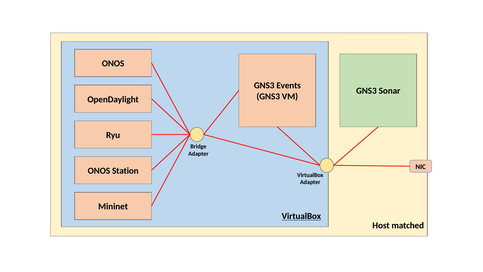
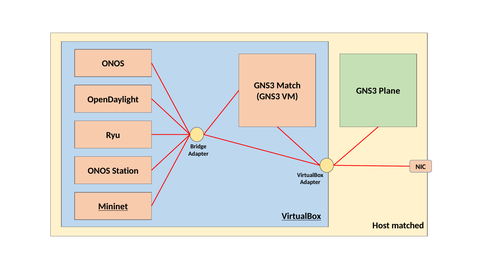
Events: Events -> Match
Sonar: Sonar -> Plane
Mininet underline: none -> present
